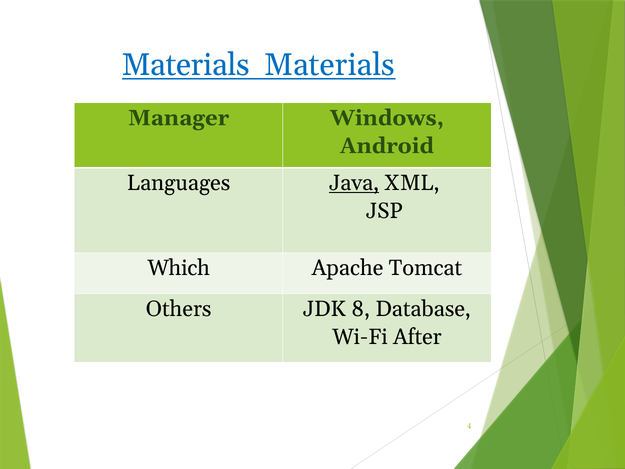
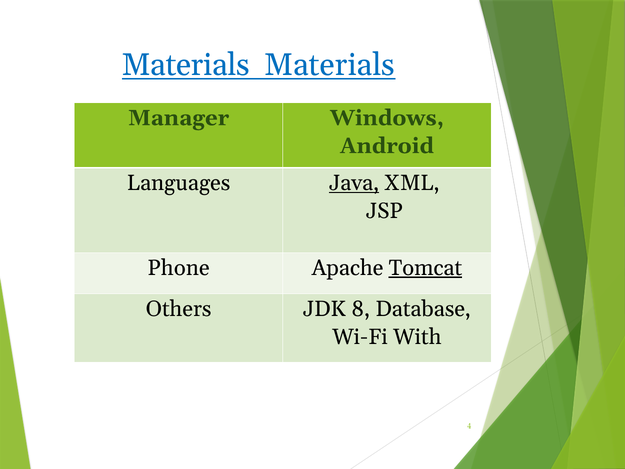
Which: Which -> Phone
Tomcat underline: none -> present
After: After -> With
